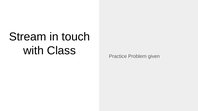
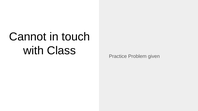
Stream: Stream -> Cannot
